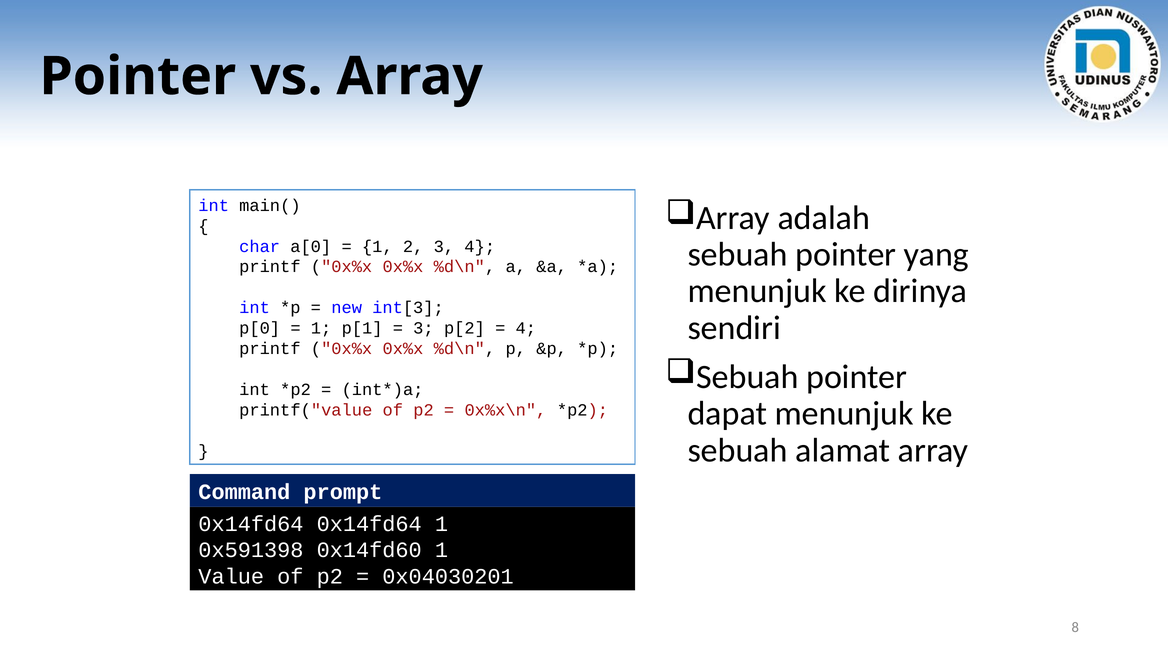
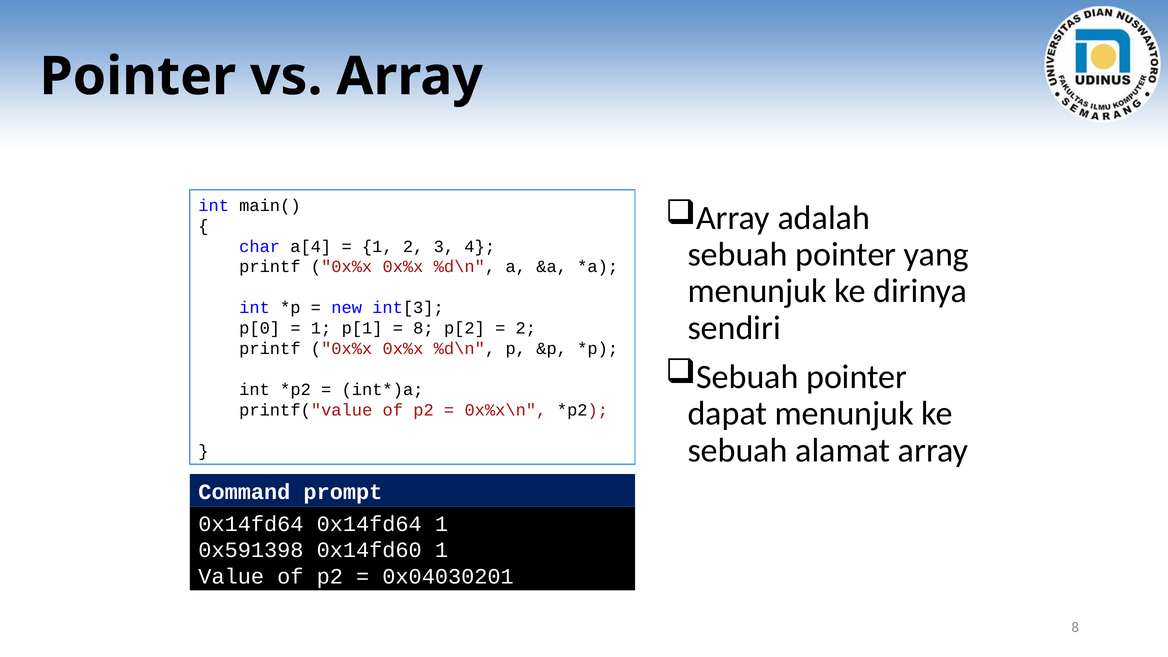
a[0: a[0 -> a[4
3 at (423, 328): 3 -> 8
4 at (526, 328): 4 -> 2
